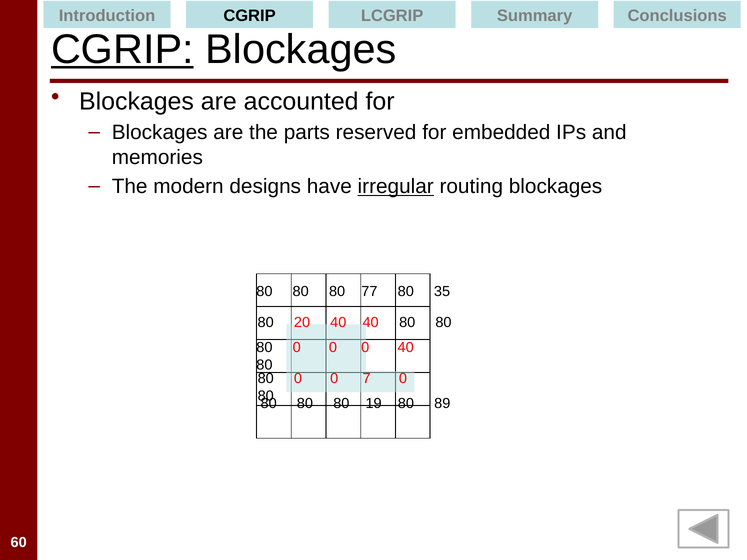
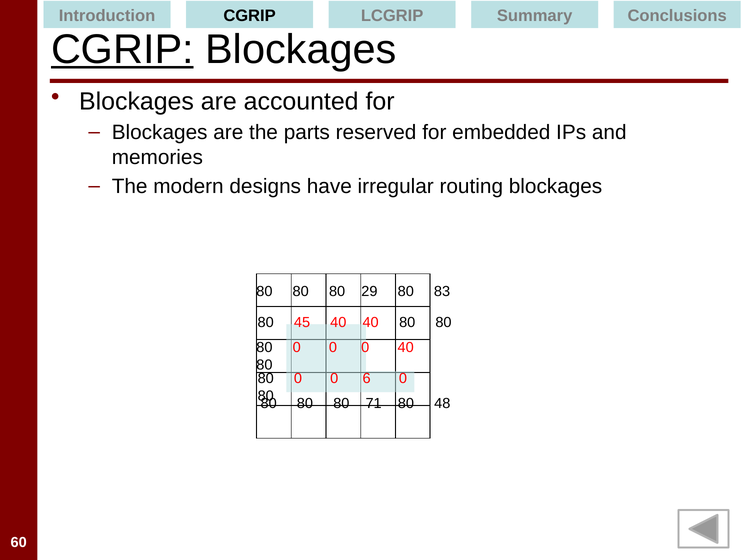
irregular underline: present -> none
77: 77 -> 29
35: 35 -> 83
20: 20 -> 45
7: 7 -> 6
19: 19 -> 71
89: 89 -> 48
